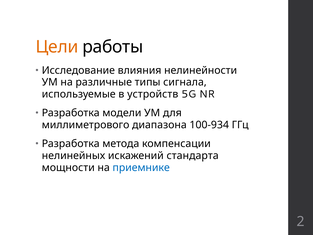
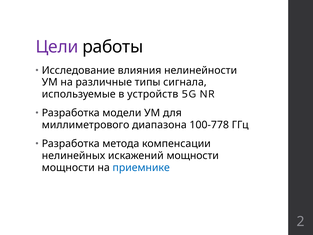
Цели colour: orange -> purple
100-934: 100-934 -> 100-778
искажений стандарта: стандарта -> мощности
